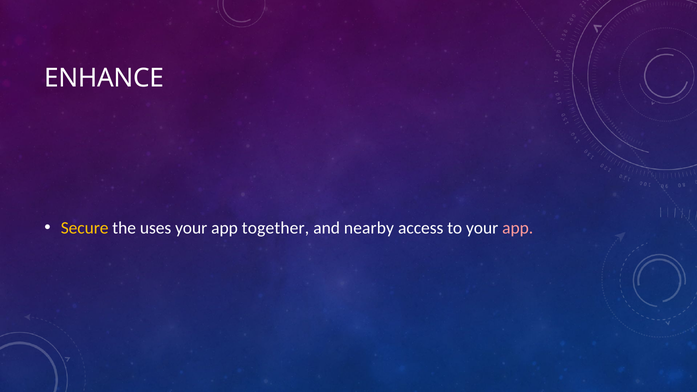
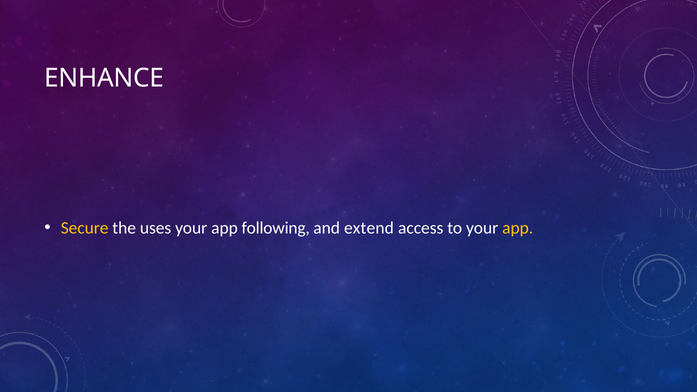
together: together -> following
nearby: nearby -> extend
app at (518, 228) colour: pink -> yellow
